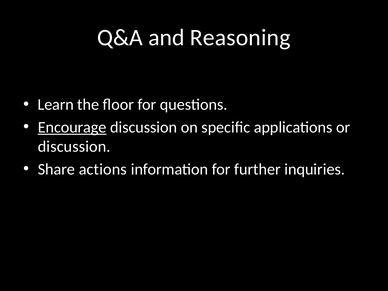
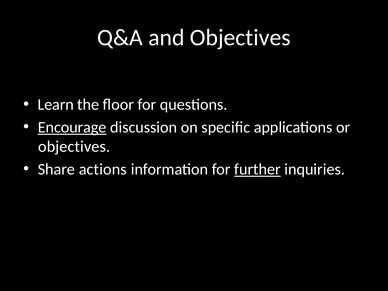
and Reasoning: Reasoning -> Objectives
discussion at (74, 147): discussion -> objectives
further underline: none -> present
